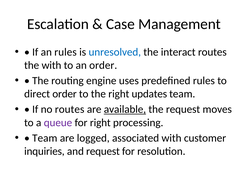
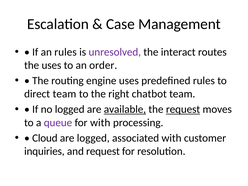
unresolved colour: blue -> purple
the with: with -> uses
direct order: order -> team
updates: updates -> chatbot
no routes: routes -> logged
request at (183, 109) underline: none -> present
for right: right -> with
Team at (45, 138): Team -> Cloud
